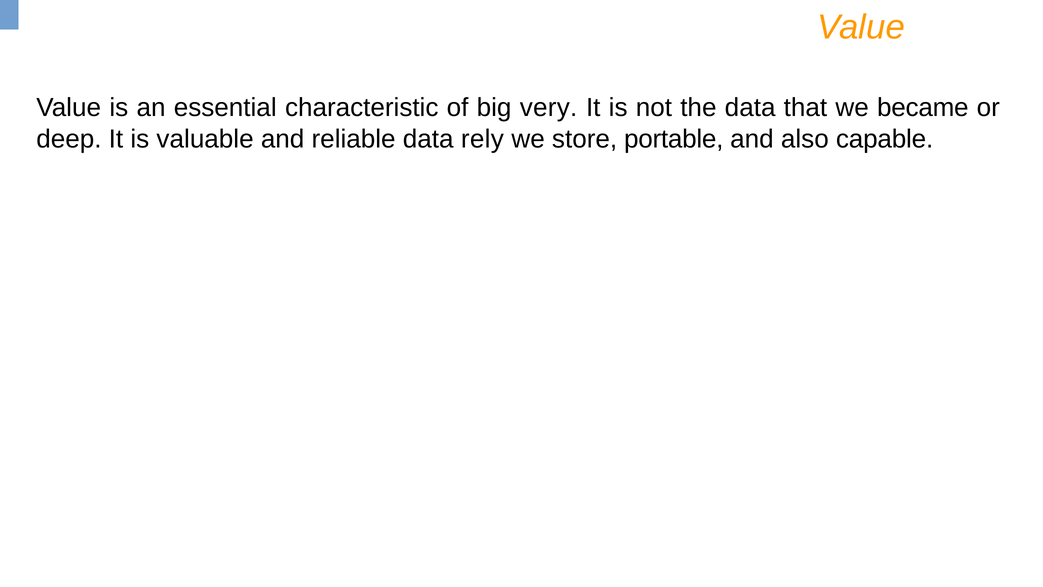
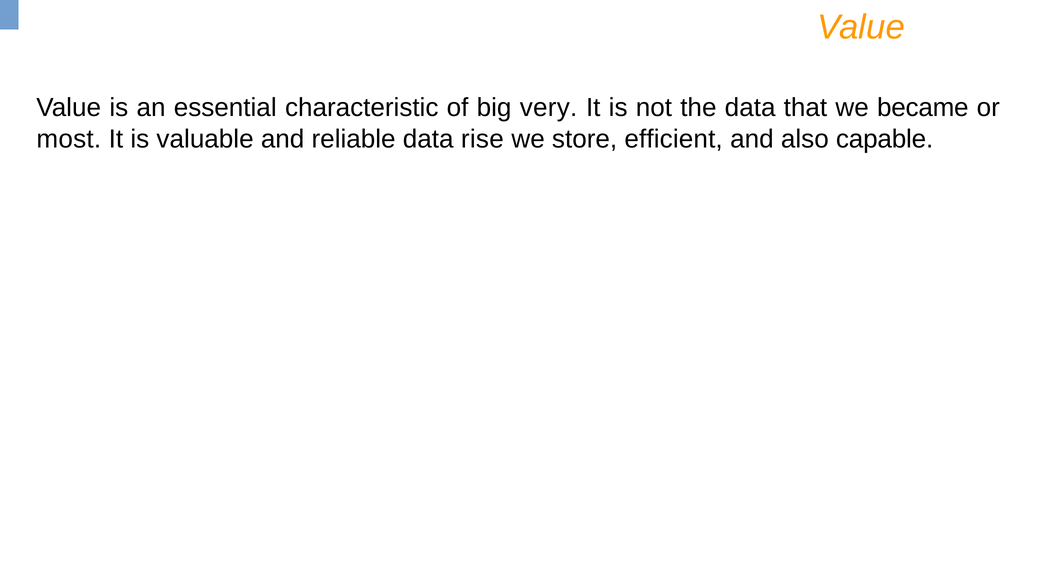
deep: deep -> most
rely: rely -> rise
portable: portable -> efficient
